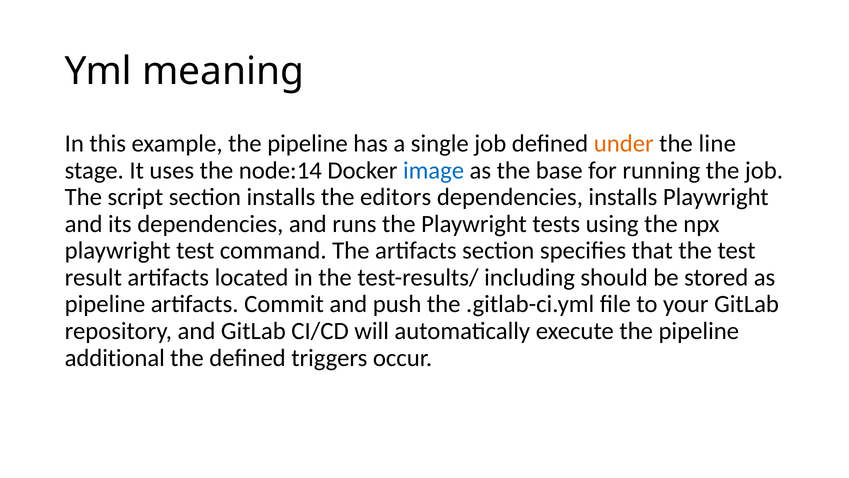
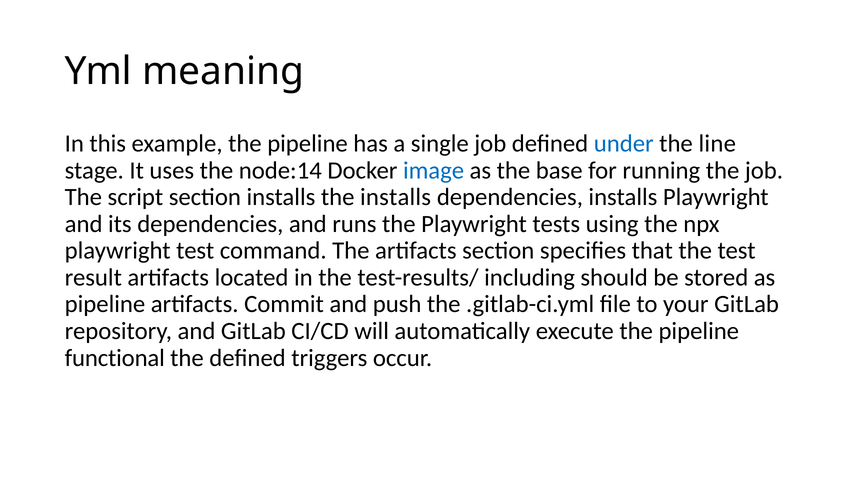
under colour: orange -> blue
the editors: editors -> installs
additional: additional -> functional
